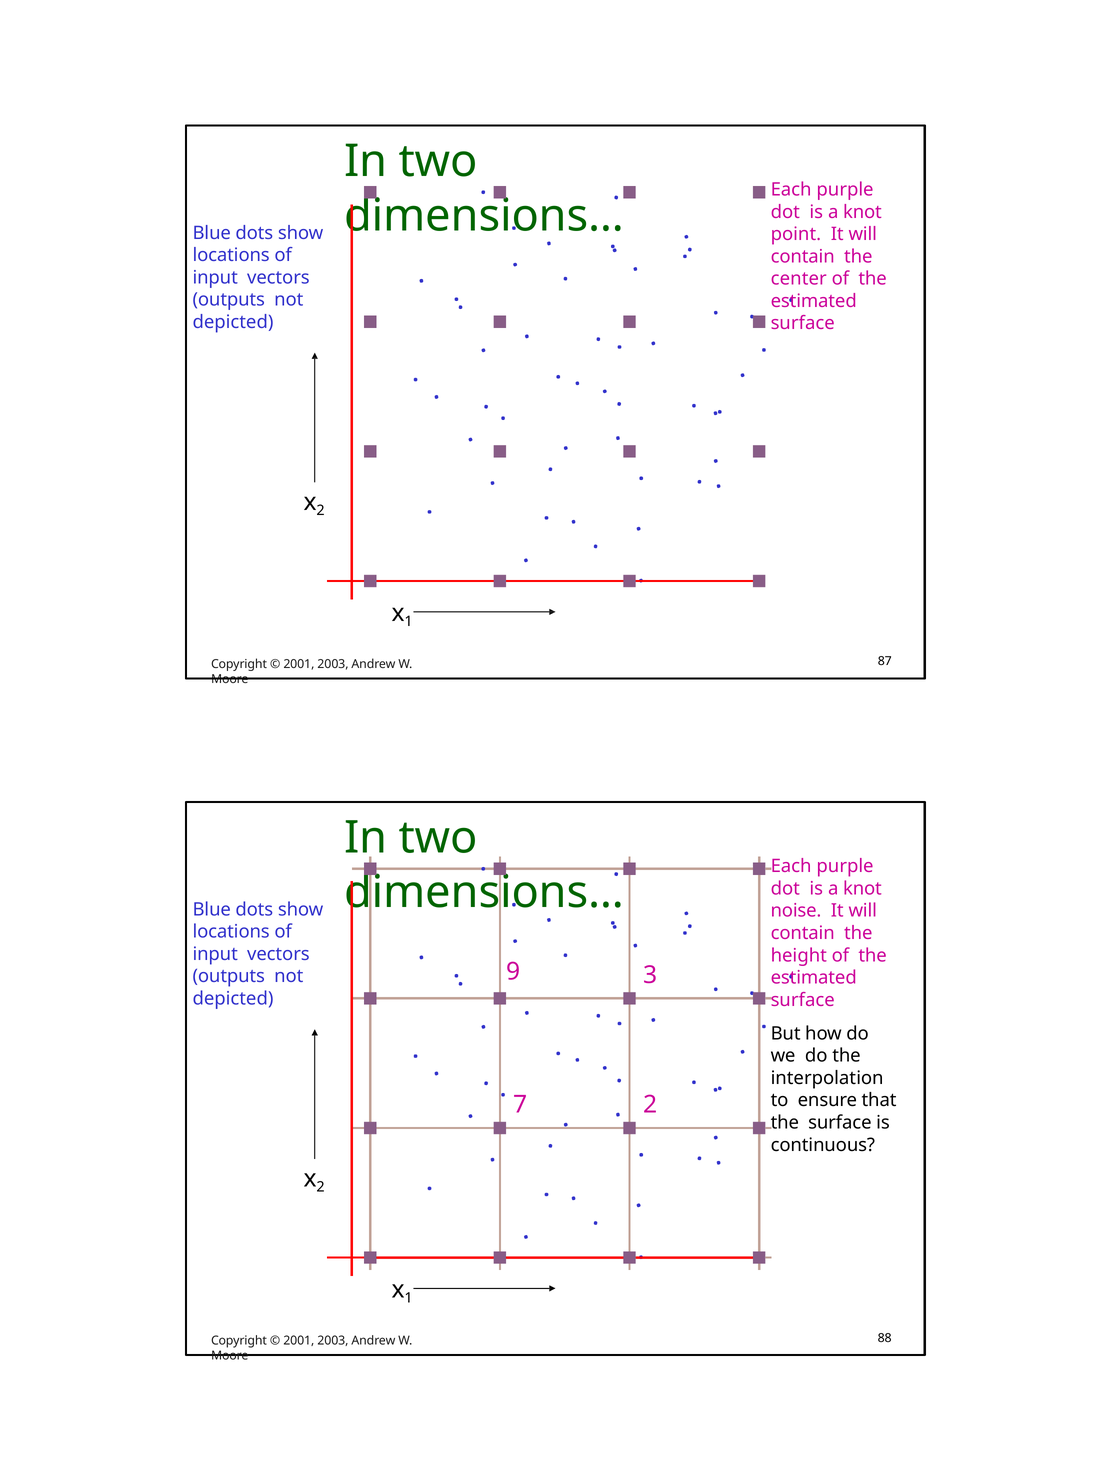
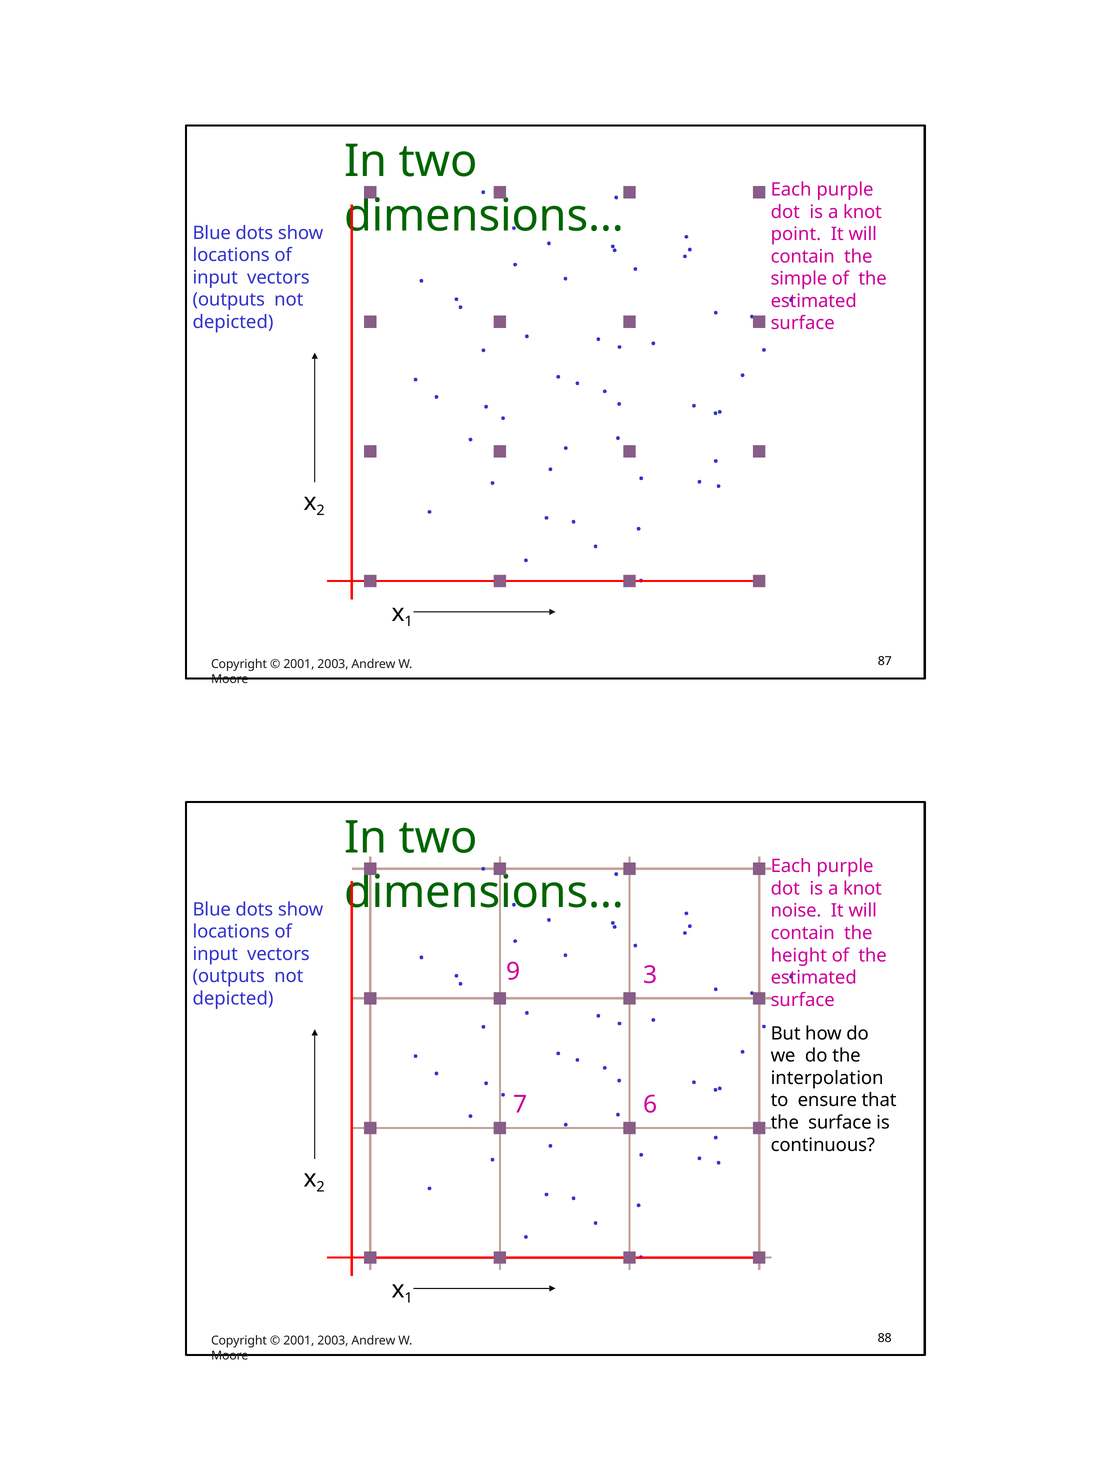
center: center -> simple
7 2: 2 -> 6
